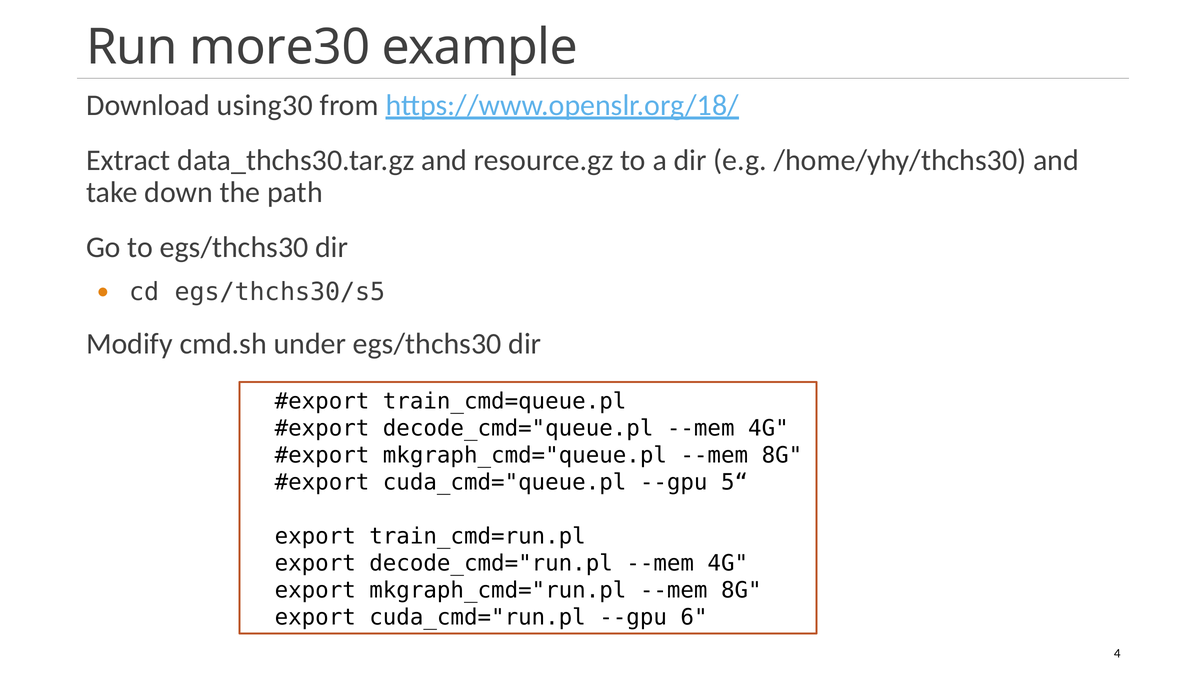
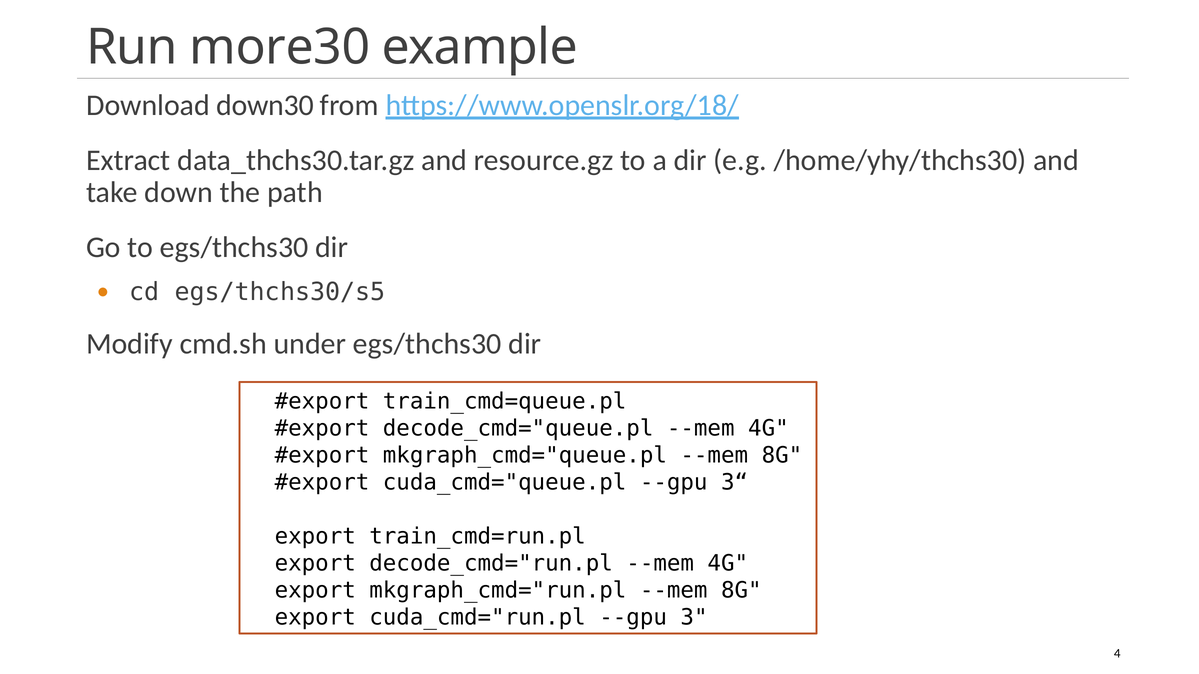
using30: using30 -> down30
5“: 5“ -> 3“
6: 6 -> 3
